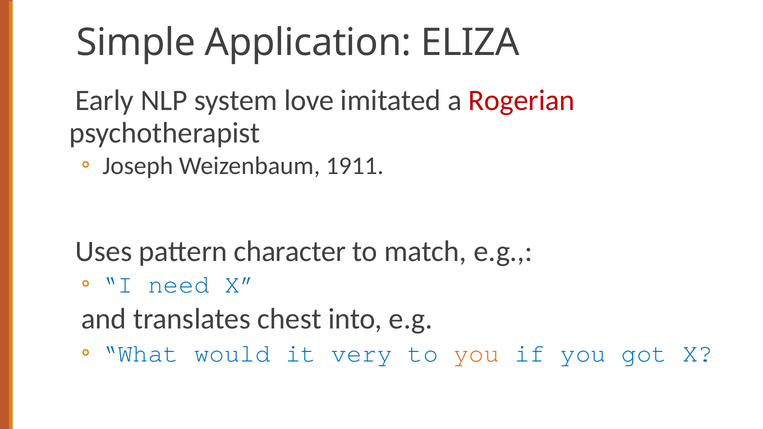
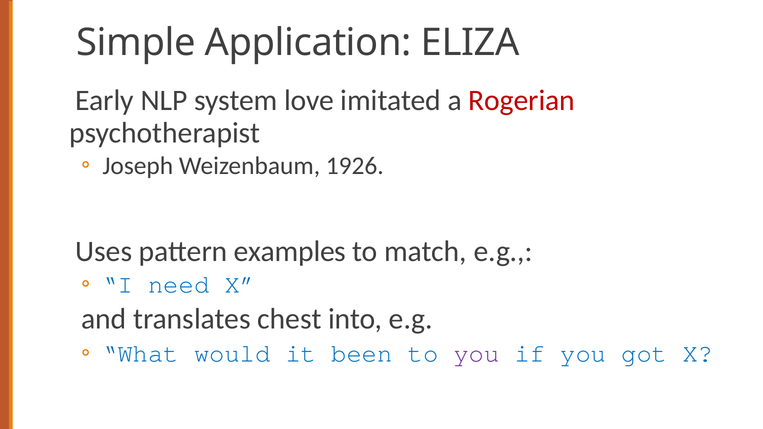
1911: 1911 -> 1926
character: character -> examples
very: very -> been
you at (476, 353) colour: orange -> purple
